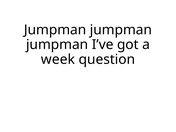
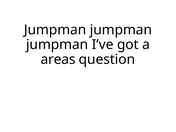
week: week -> areas
